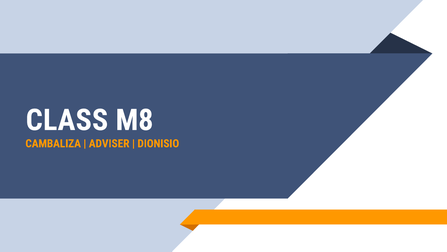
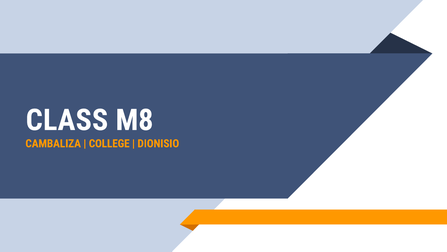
ADVISER: ADVISER -> COLLEGE
